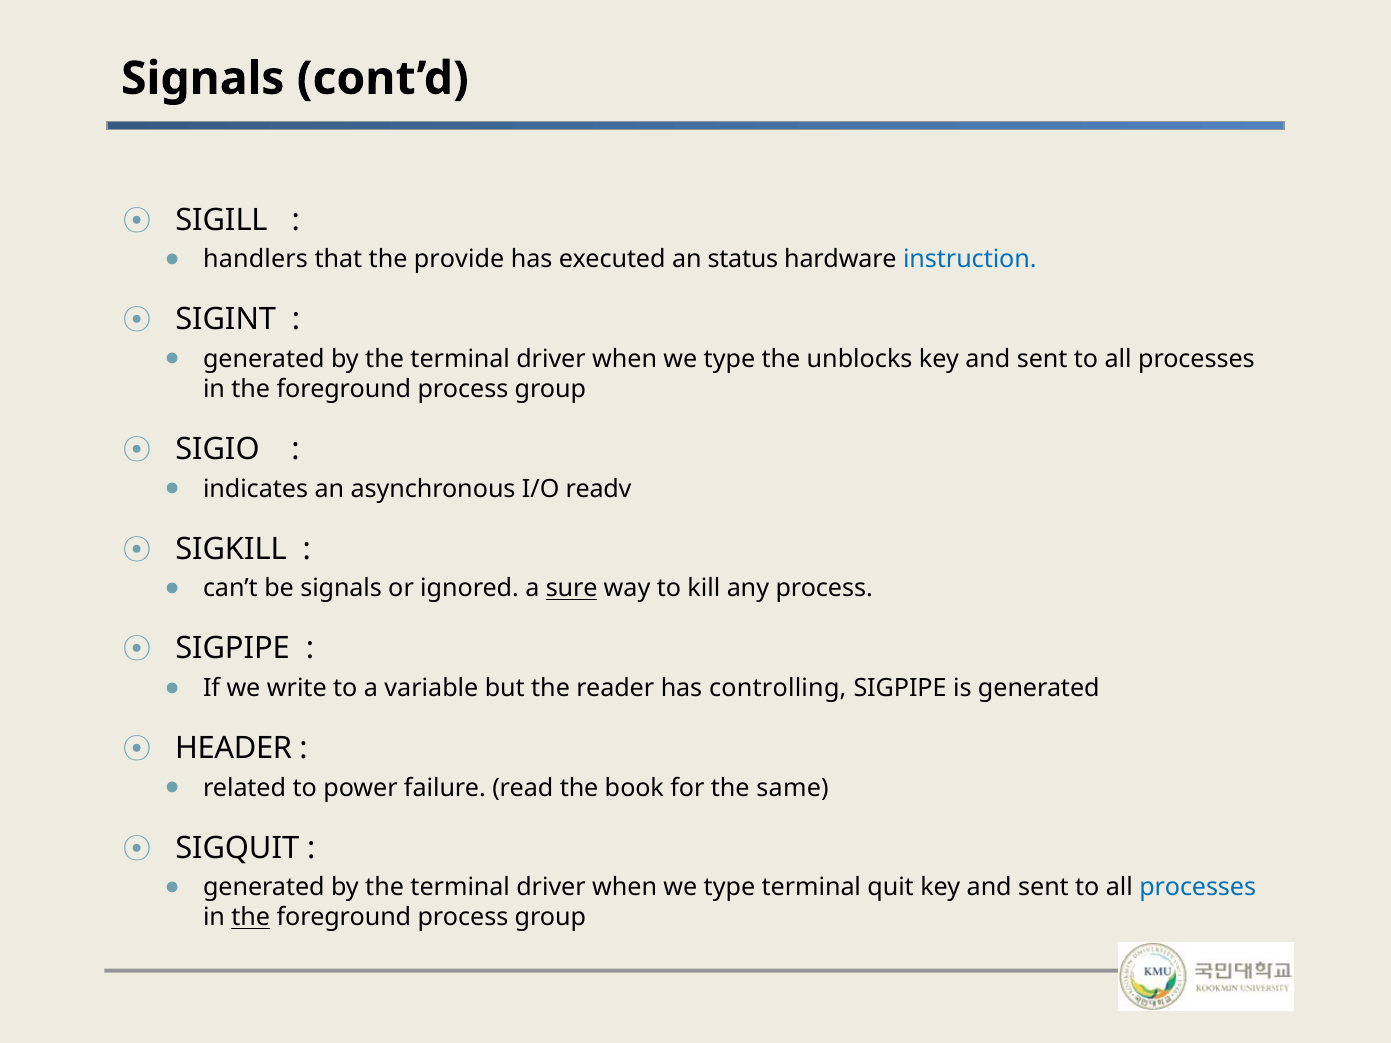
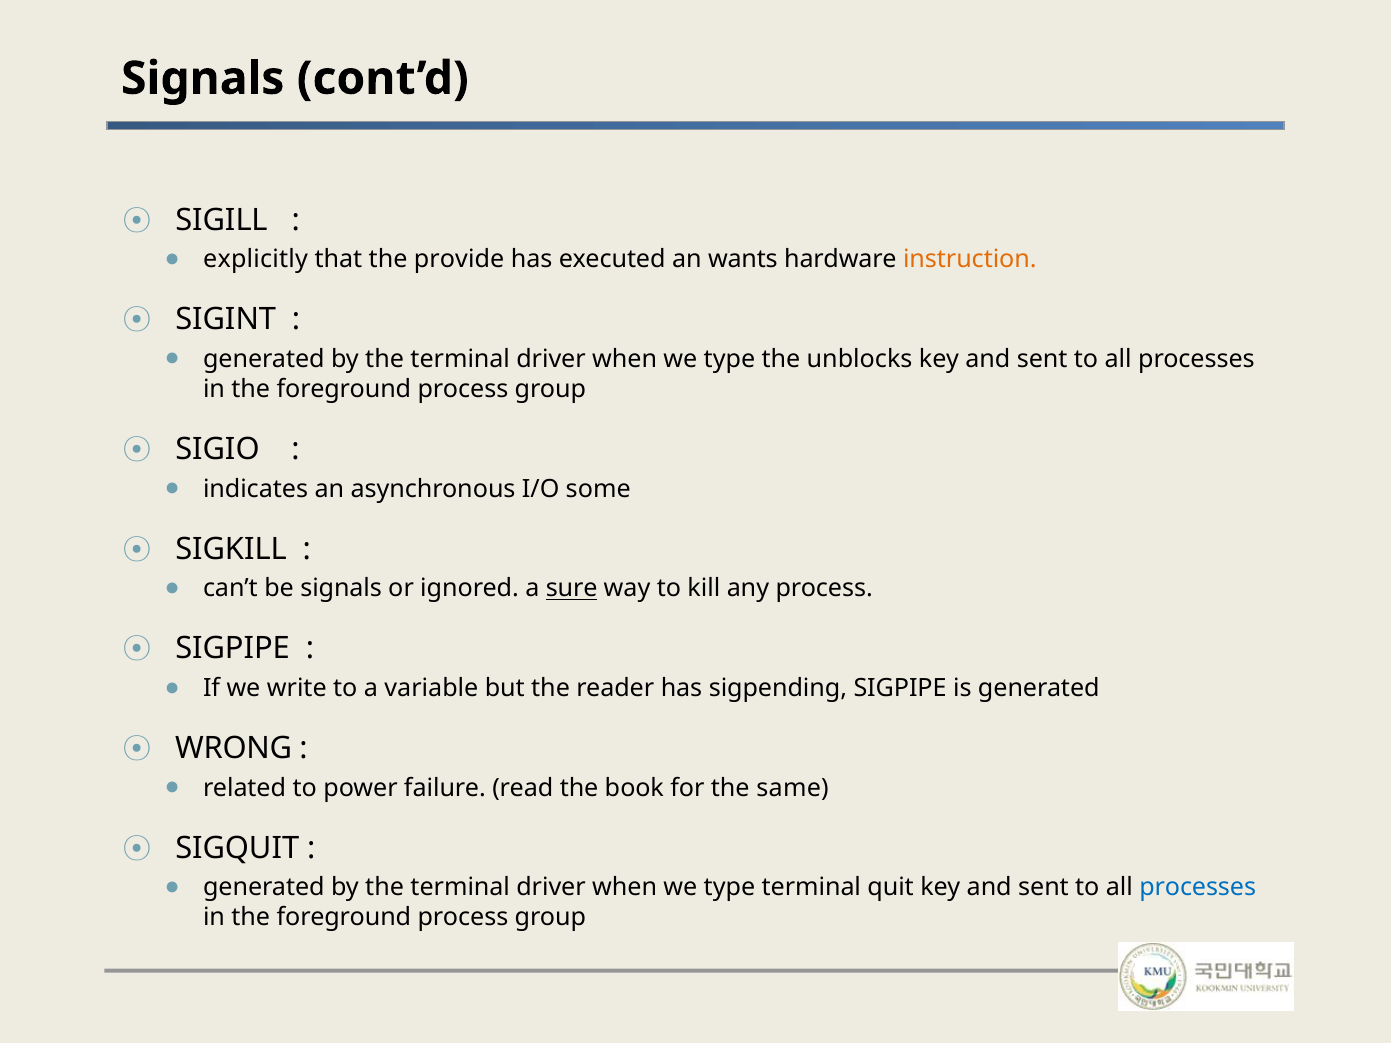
handlers: handlers -> explicitly
status: status -> wants
instruction colour: blue -> orange
readv: readv -> some
controlling: controlling -> sigpending
HEADER: HEADER -> WRONG
the at (251, 918) underline: present -> none
